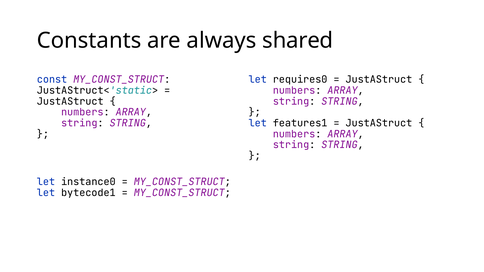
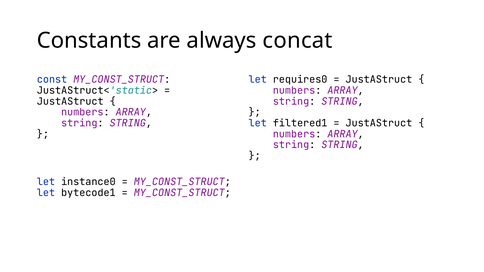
shared: shared -> concat
features1: features1 -> filtered1
